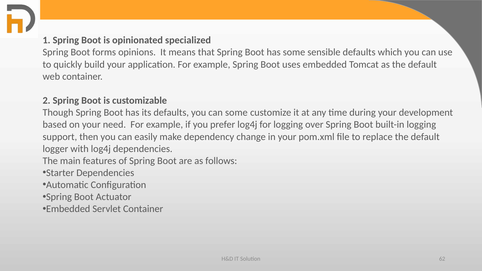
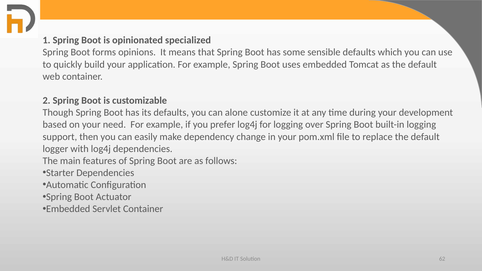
can some: some -> alone
